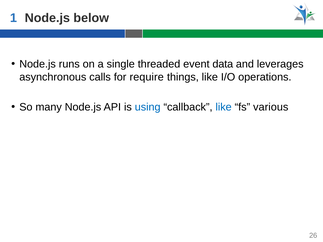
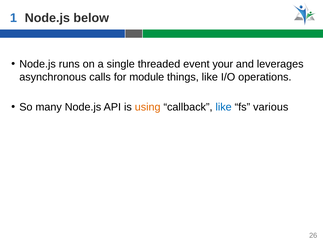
data: data -> your
require: require -> module
using colour: blue -> orange
